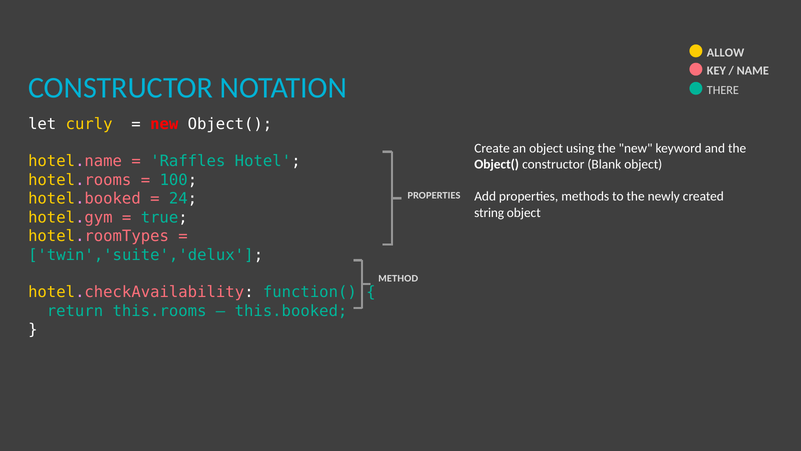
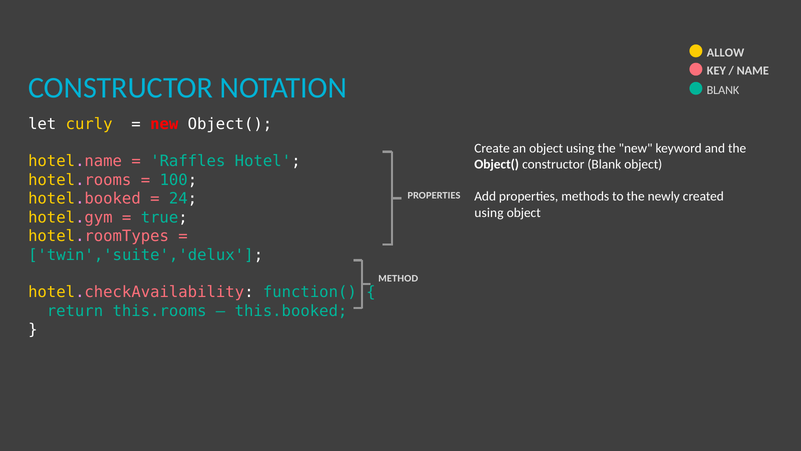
THERE at (723, 90): THERE -> BLANK
string at (489, 212): string -> using
